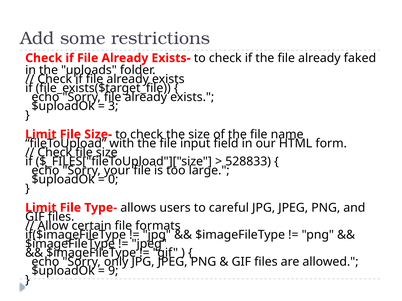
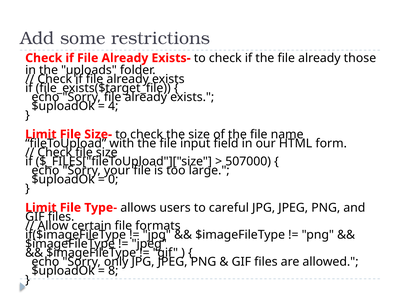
faked: faked -> those
3: 3 -> 4
528833: 528833 -> 507000
9: 9 -> 8
